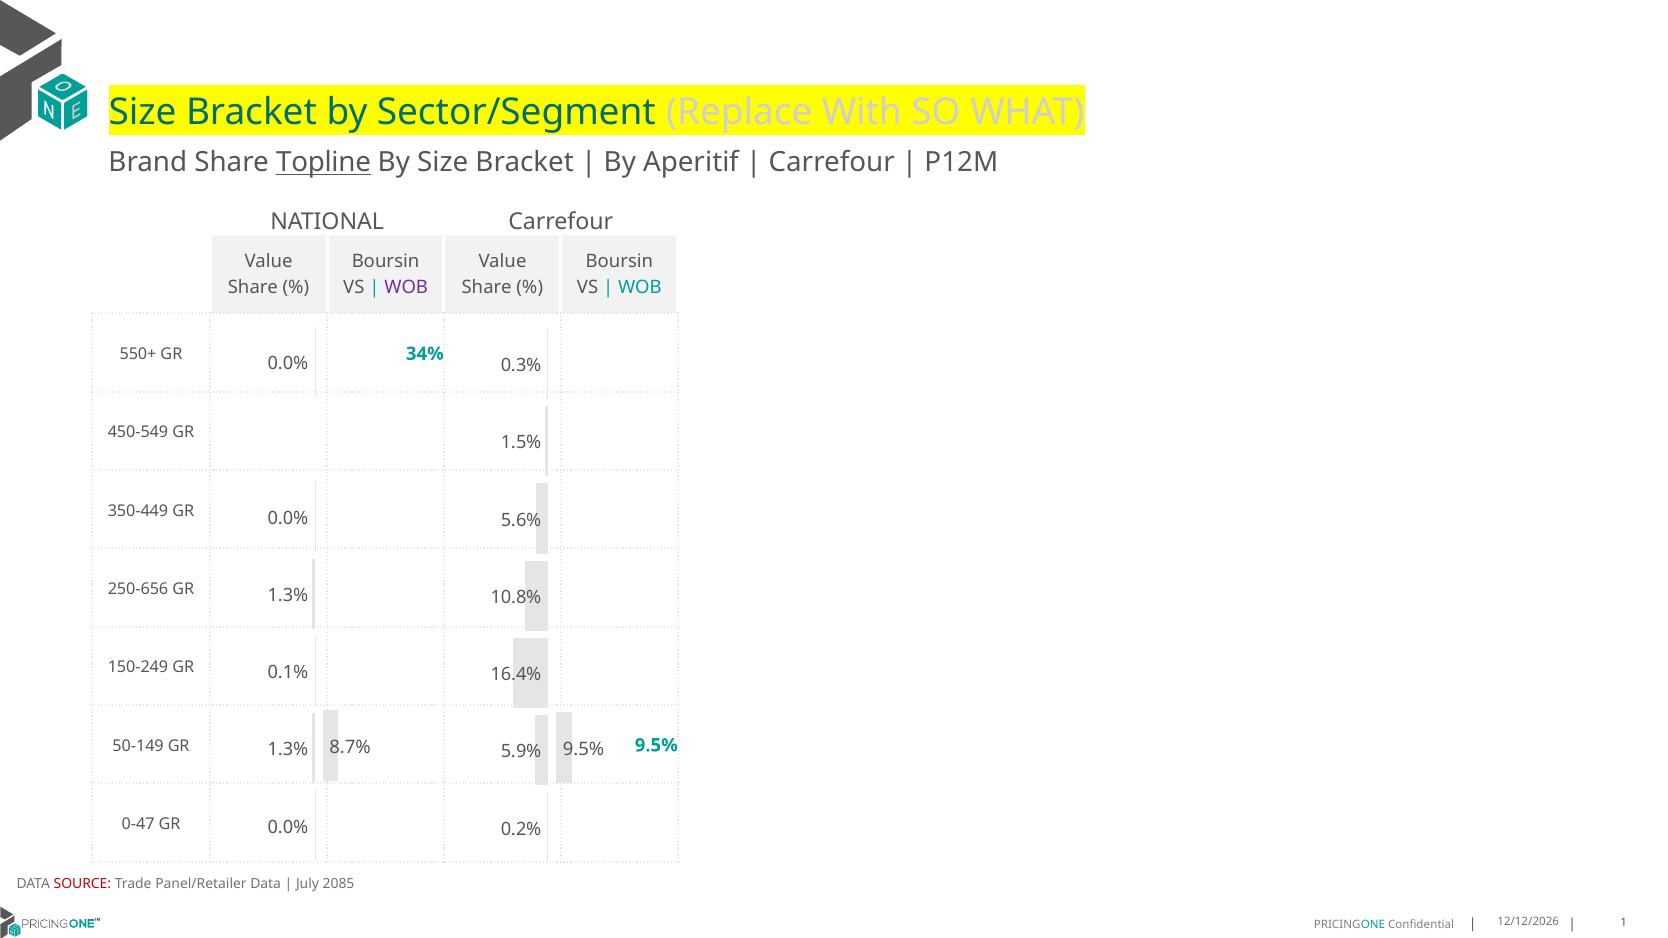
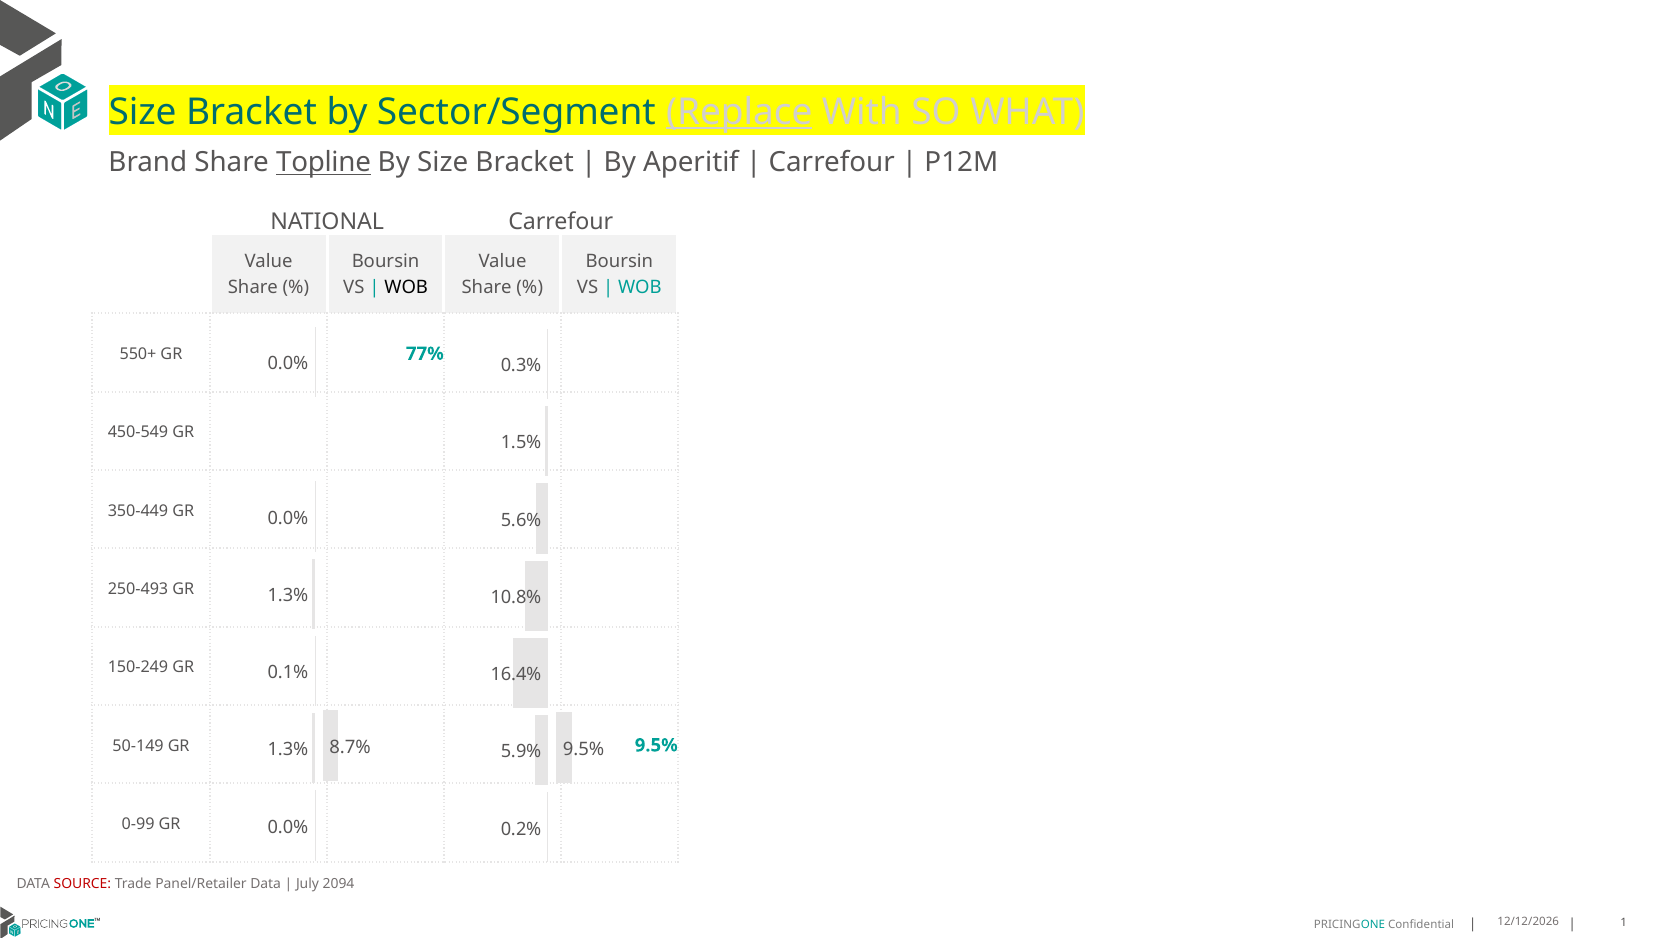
Replace underline: none -> present
WOB at (406, 287) colour: purple -> black
34%: 34% -> 77%
250-656: 250-656 -> 250-493
0-47: 0-47 -> 0-99
2085: 2085 -> 2094
